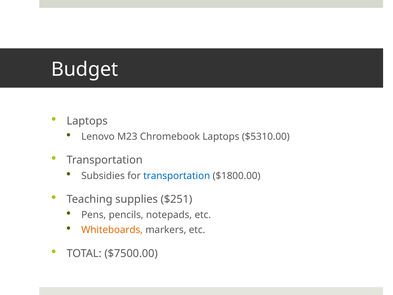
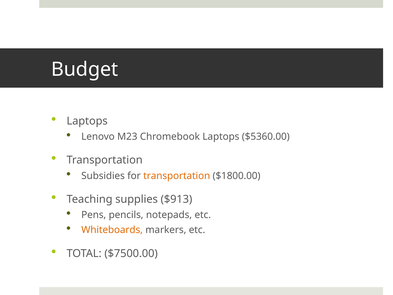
$5310.00: $5310.00 -> $5360.00
transportation at (177, 176) colour: blue -> orange
$251: $251 -> $913
